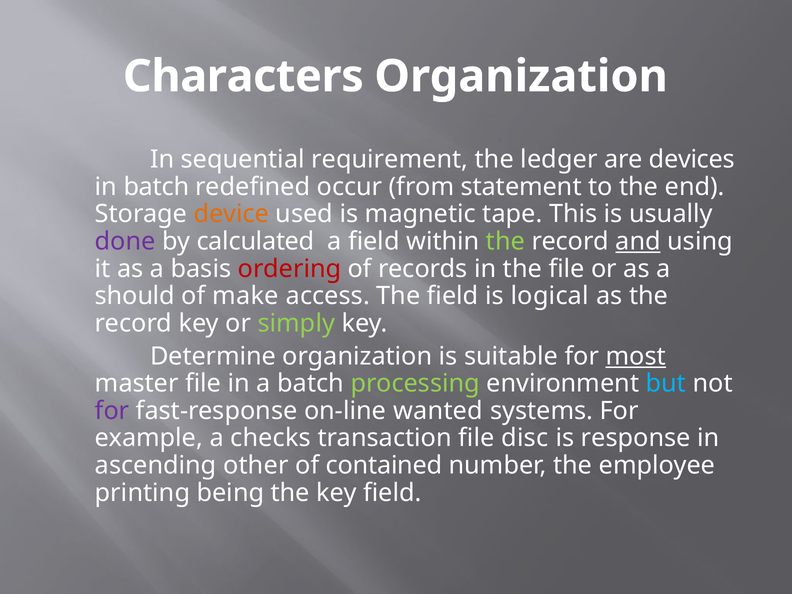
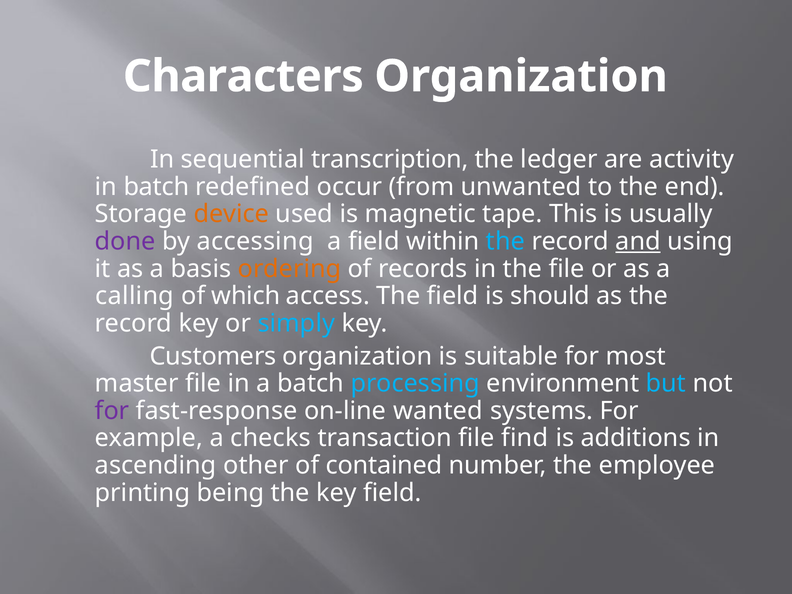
requirement: requirement -> transcription
devices: devices -> activity
statement: statement -> unwanted
calculated: calculated -> accessing
the at (506, 241) colour: light green -> light blue
ordering colour: red -> orange
should: should -> calling
make: make -> which
logical: logical -> should
simply colour: light green -> light blue
Determine: Determine -> Customers
most underline: present -> none
processing colour: light green -> light blue
disc: disc -> find
response: response -> additions
